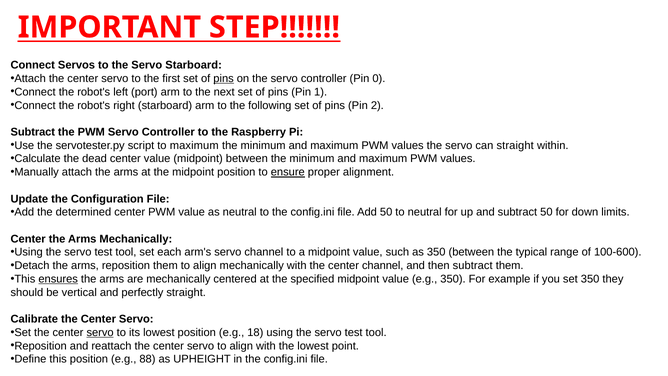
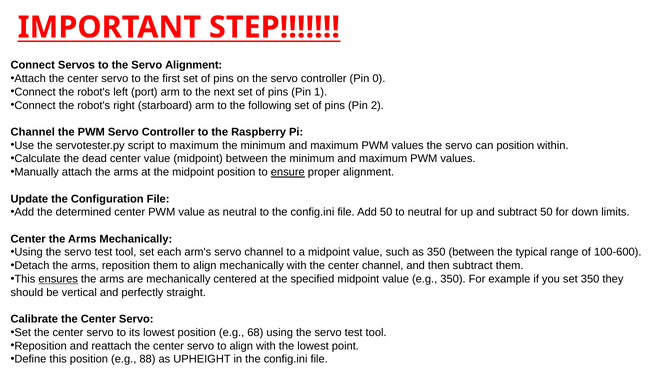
Servo Starboard: Starboard -> Alignment
pins at (224, 79) underline: present -> none
Subtract at (33, 132): Subtract -> Channel
can straight: straight -> position
servo at (100, 332) underline: present -> none
18: 18 -> 68
